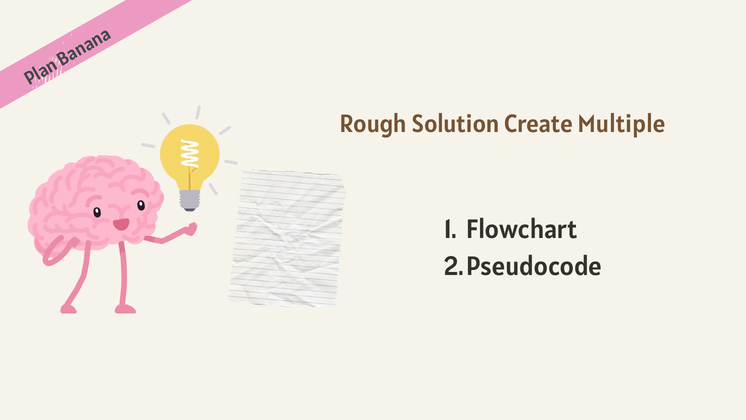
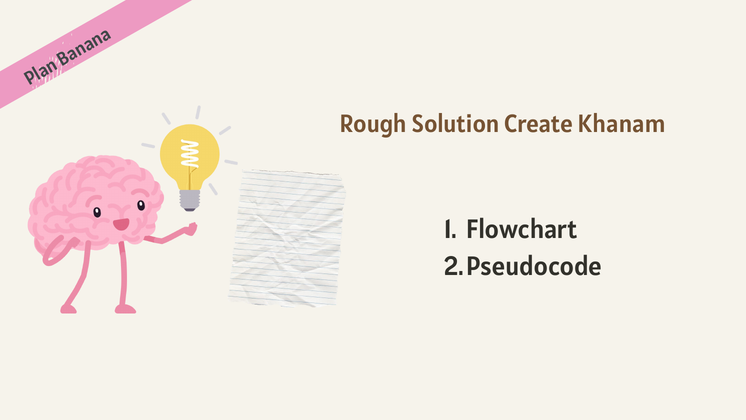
Multiple: Multiple -> Khanam
